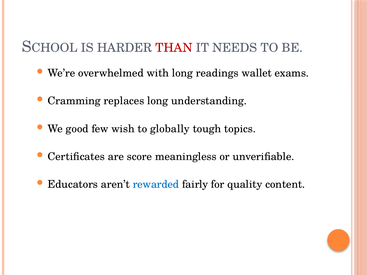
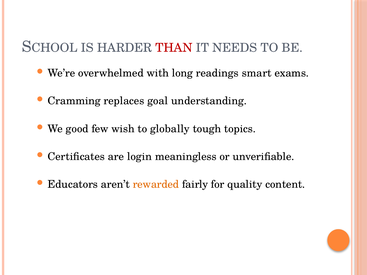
wallet: wallet -> smart
replaces long: long -> goal
score: score -> login
rewarded colour: blue -> orange
